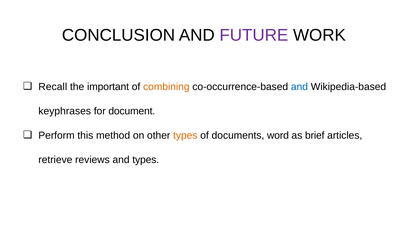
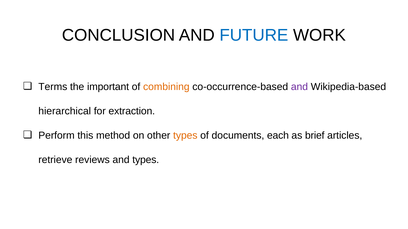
FUTURE colour: purple -> blue
Recall: Recall -> Terms
and at (299, 87) colour: blue -> purple
keyphrases: keyphrases -> hierarchical
document: document -> extraction
word: word -> each
